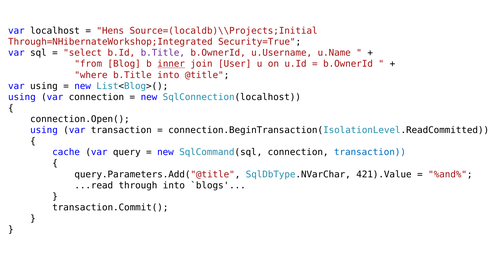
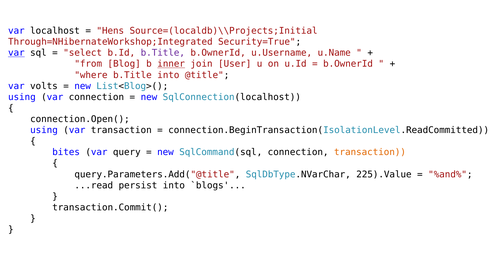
var at (16, 53) underline: none -> present
var using: using -> volts
cache: cache -> bites
transaction at (370, 152) colour: blue -> orange
421).Value: 421).Value -> 225).Value
through: through -> persist
